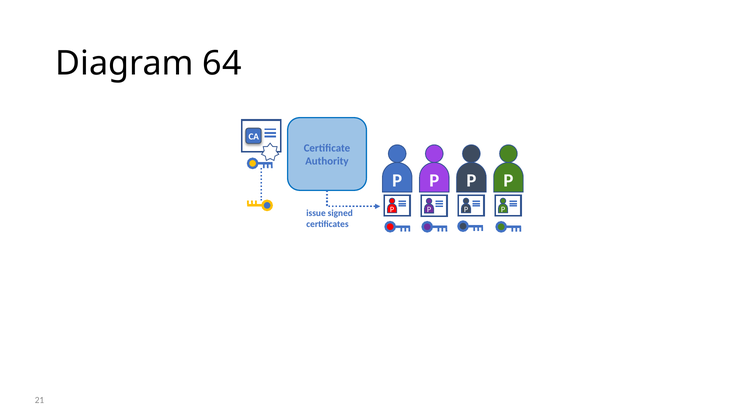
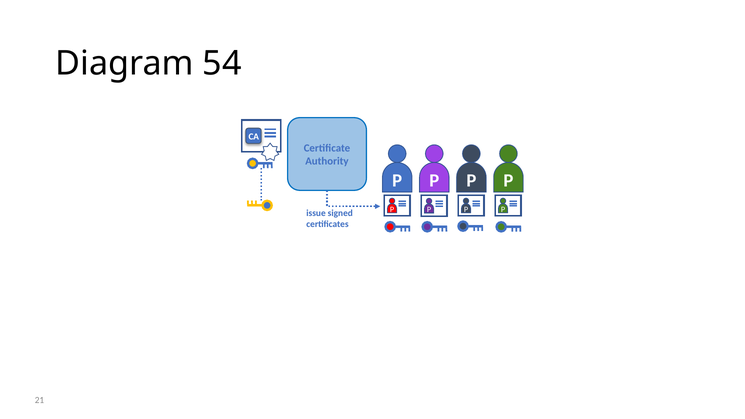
64: 64 -> 54
